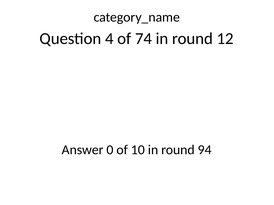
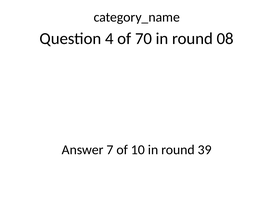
74: 74 -> 70
12: 12 -> 08
0: 0 -> 7
94: 94 -> 39
